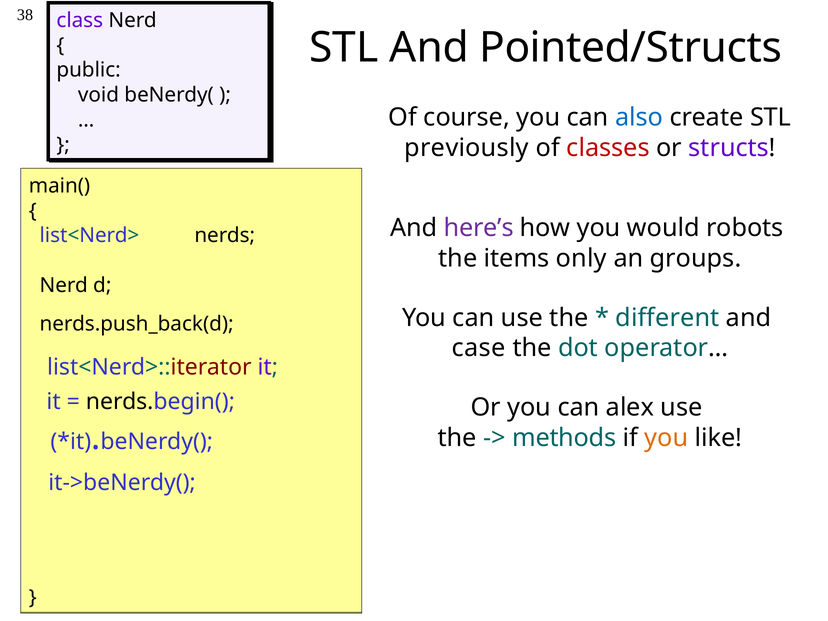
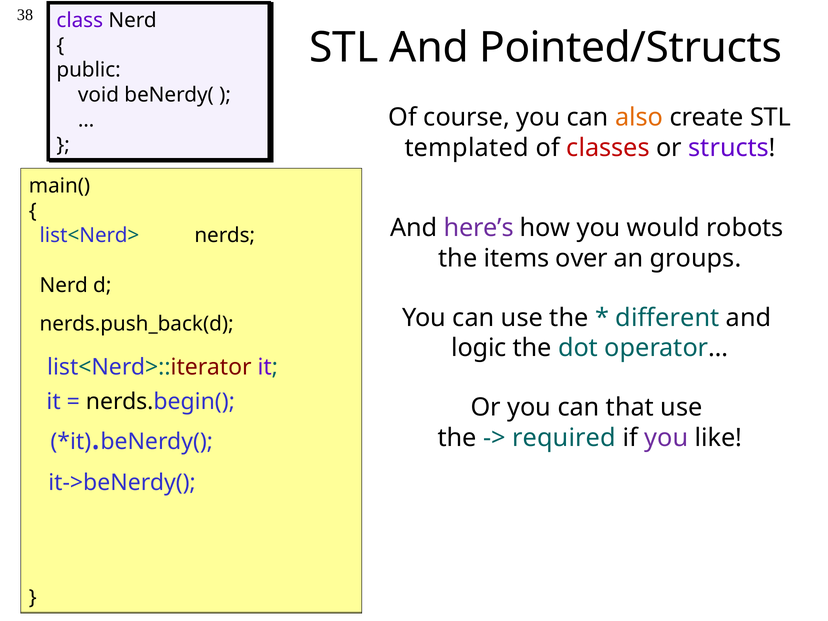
also colour: blue -> orange
previously: previously -> templated
only: only -> over
case: case -> logic
alex: alex -> that
methods: methods -> required
you at (666, 438) colour: orange -> purple
